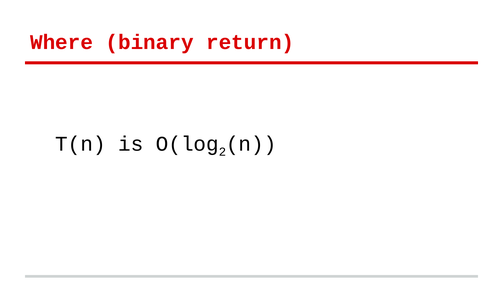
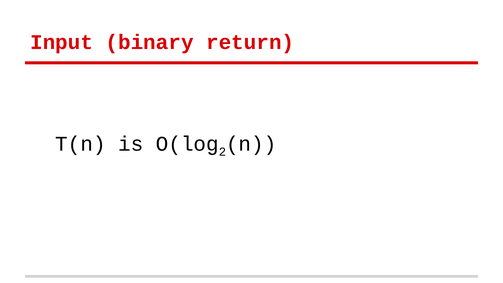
Where: Where -> Input
